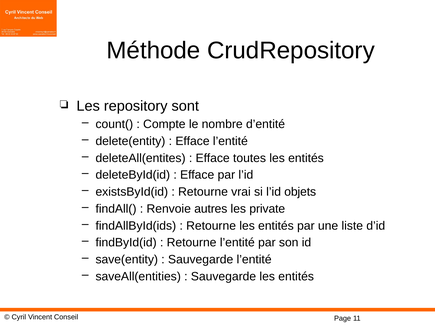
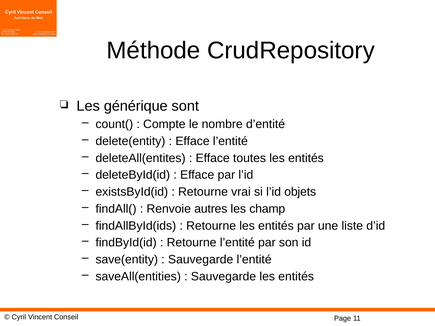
repository: repository -> générique
private: private -> champ
